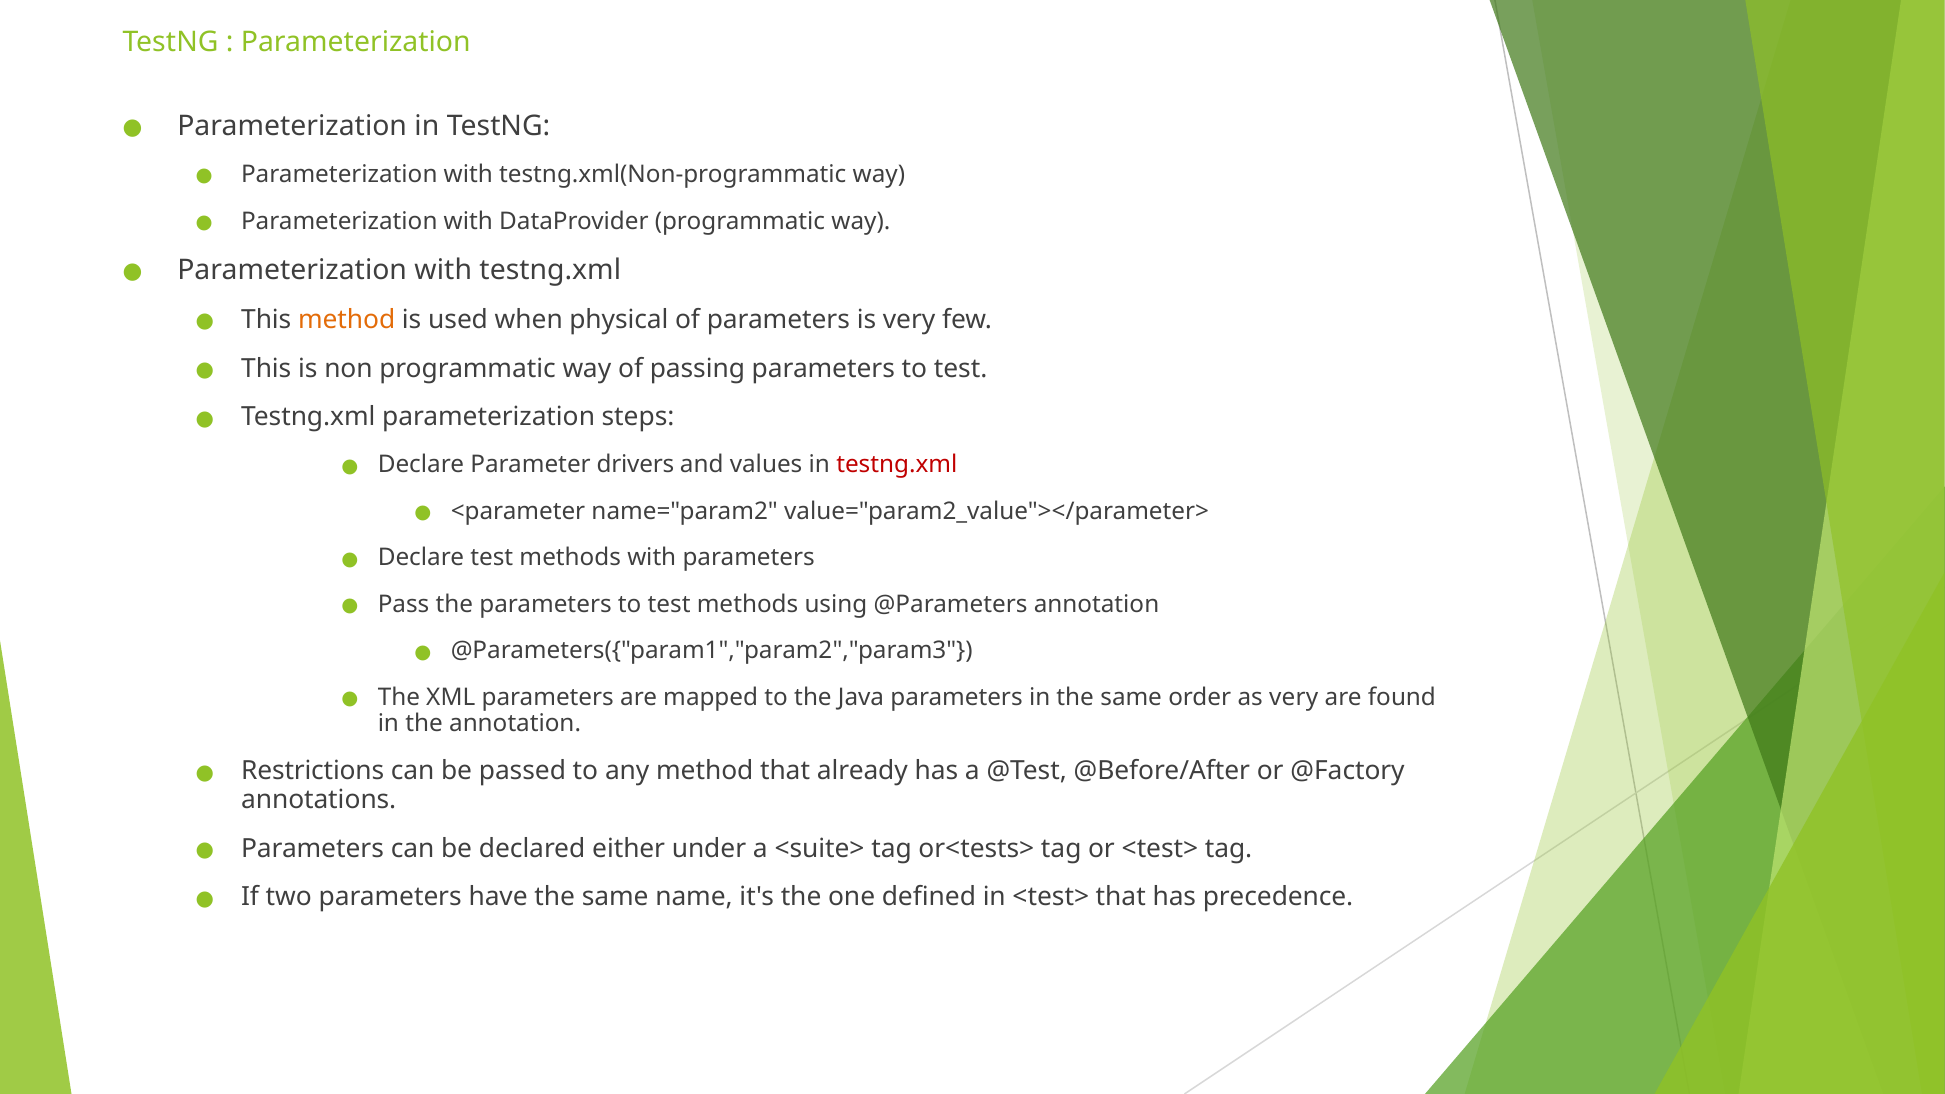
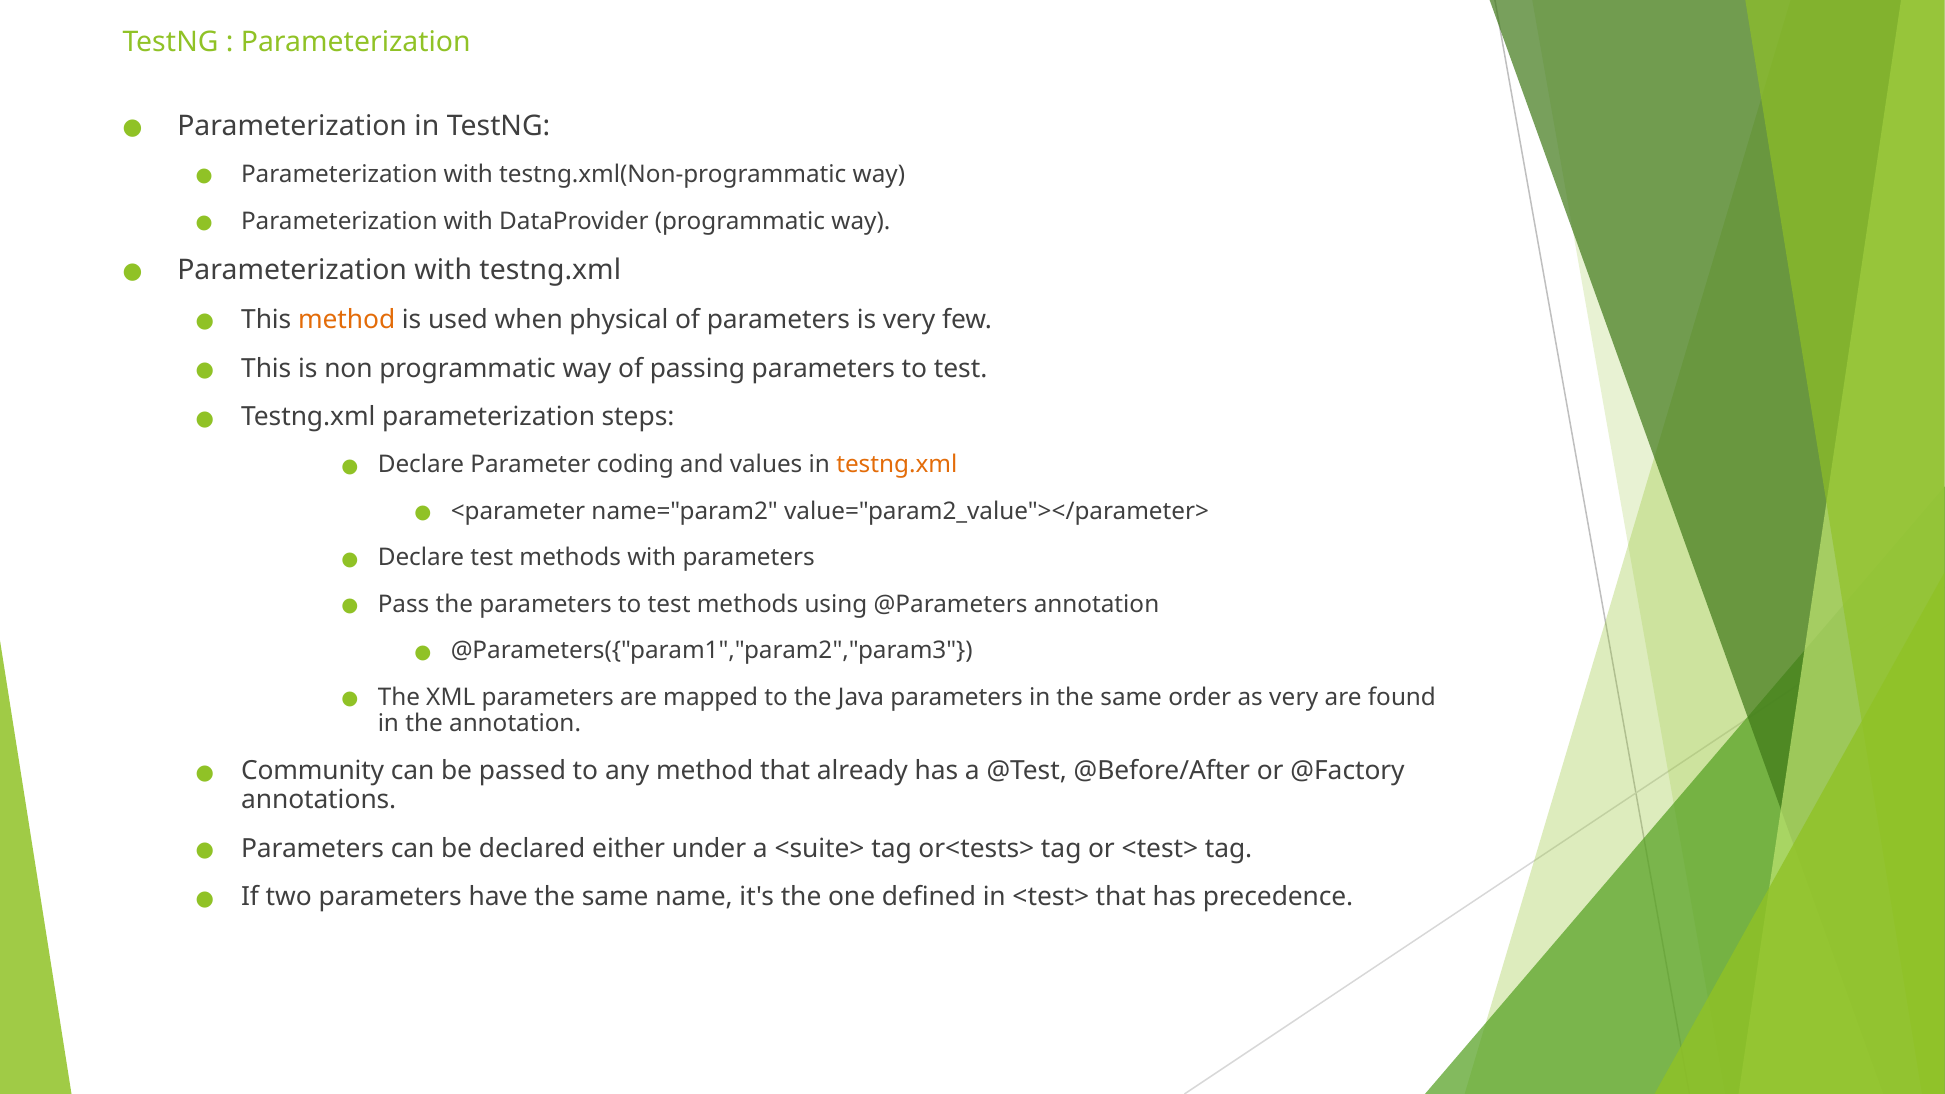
drivers: drivers -> coding
testng.xml at (897, 465) colour: red -> orange
Restrictions: Restrictions -> Community
